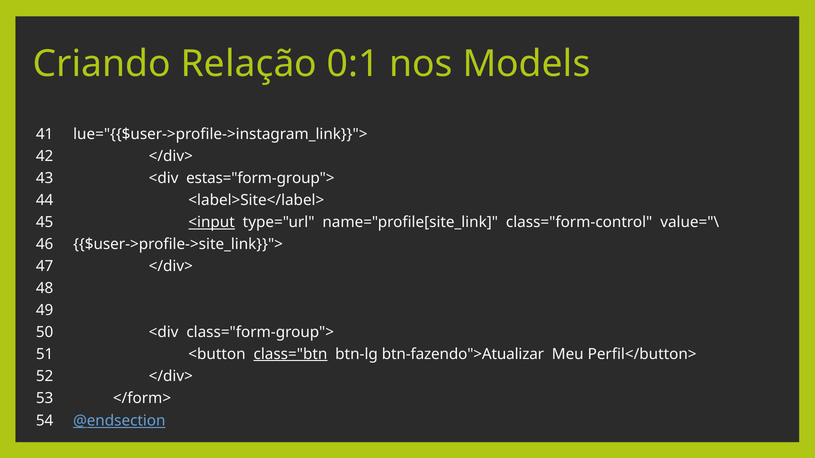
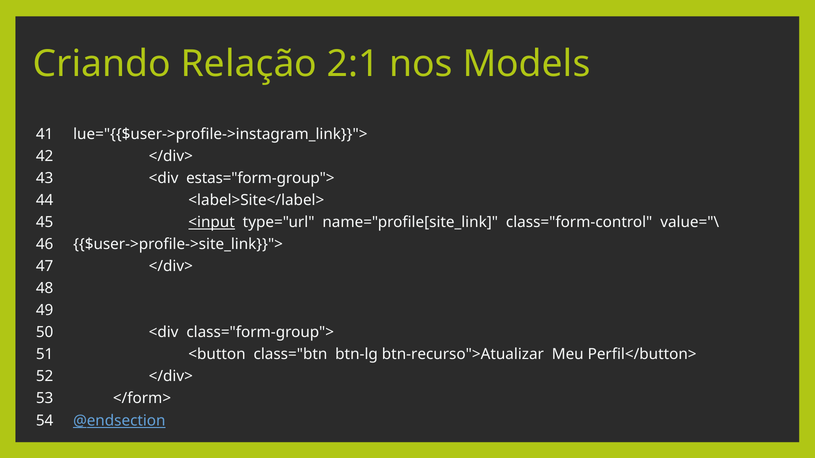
0:1: 0:1 -> 2:1
class="btn underline: present -> none
btn-fazendo">Atualizar: btn-fazendo">Atualizar -> btn-recurso">Atualizar
